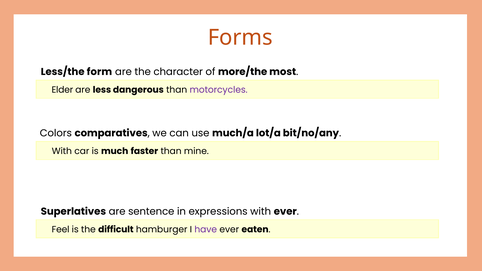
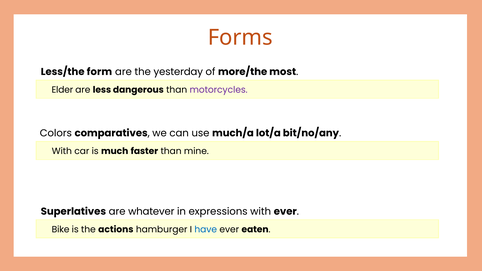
character: character -> yesterday
sentence: sentence -> whatever
Feel: Feel -> Bike
difficult: difficult -> actions
have colour: purple -> blue
